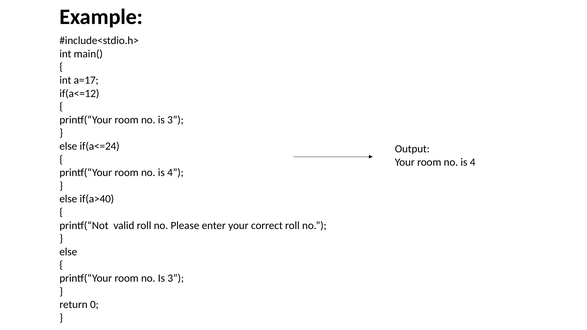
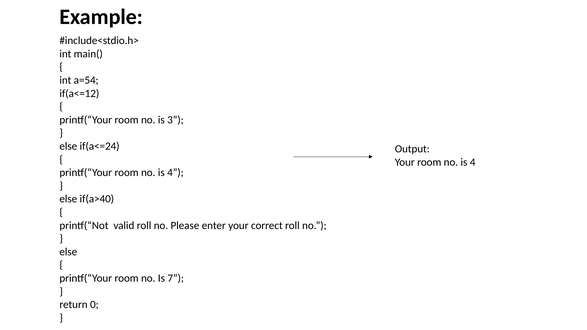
a=17: a=17 -> a=54
3 at (176, 278): 3 -> 7
